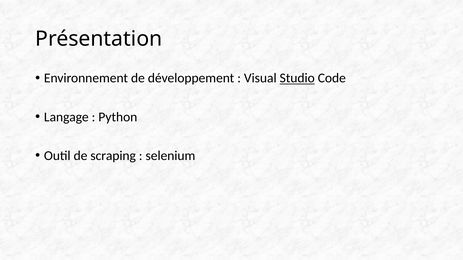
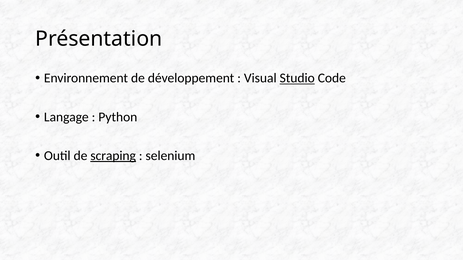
scraping underline: none -> present
